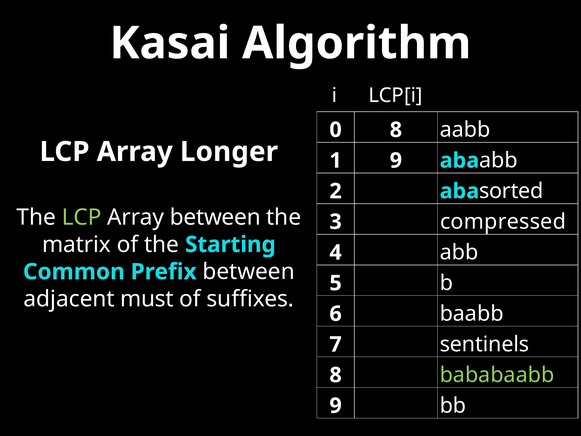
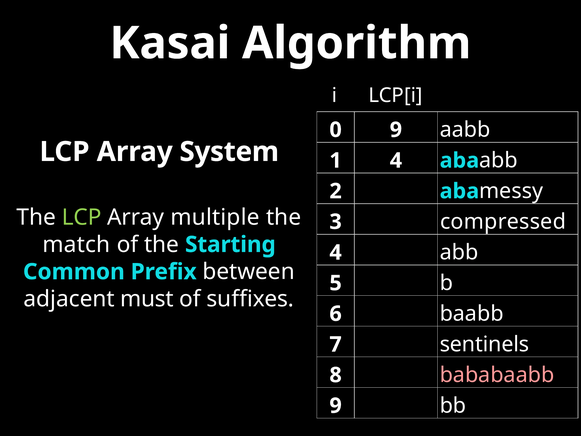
0 8: 8 -> 9
Longer: Longer -> System
1 9: 9 -> 4
sorted: sorted -> messy
Array between: between -> multiple
matrix: matrix -> match
bababaabb colour: light green -> pink
